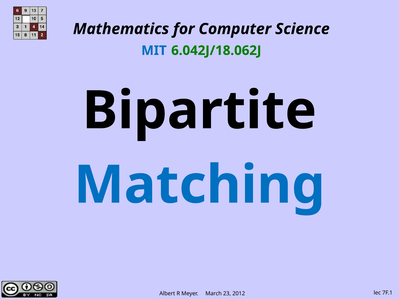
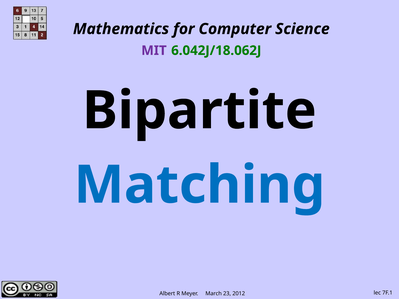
MIT colour: blue -> purple
